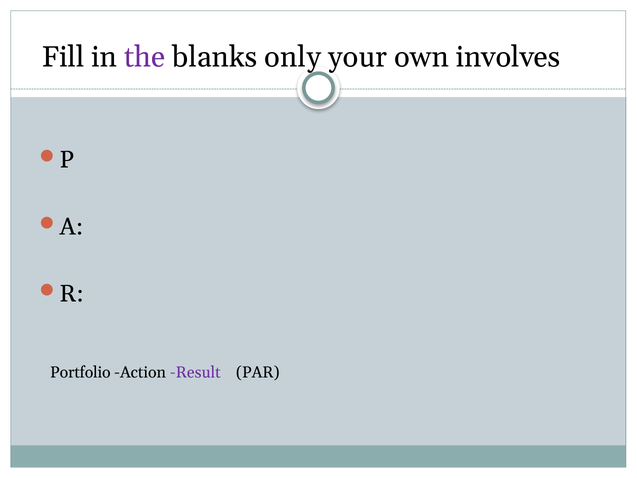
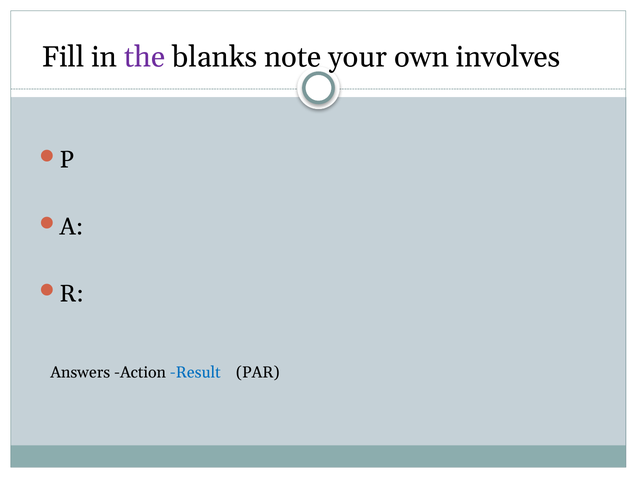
only: only -> note
Portfolio: Portfolio -> Answers
Result colour: purple -> blue
